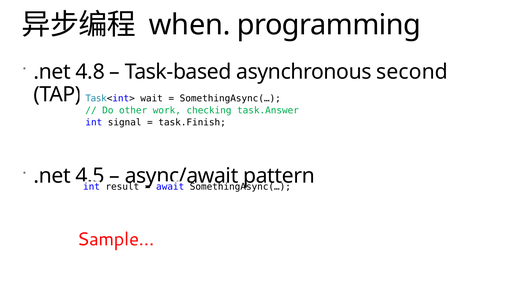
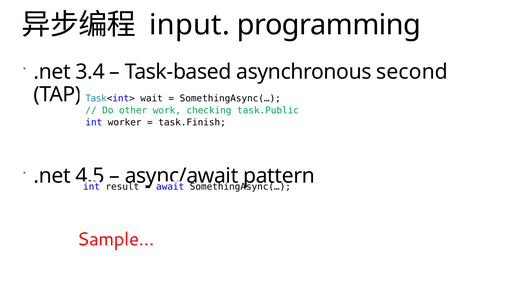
when: when -> input
4.8: 4.8 -> 3.4
task.Answer: task.Answer -> task.Public
signal: signal -> worker
